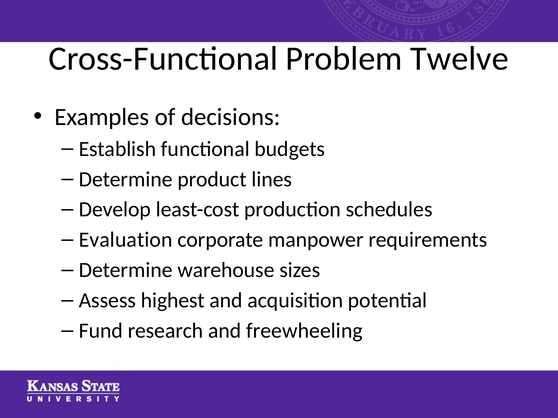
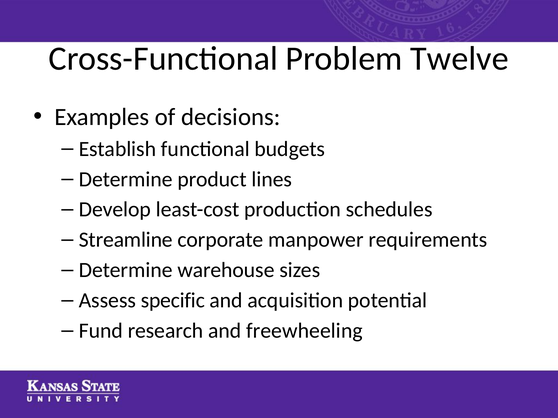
Evaluation: Evaluation -> Streamline
highest: highest -> specific
